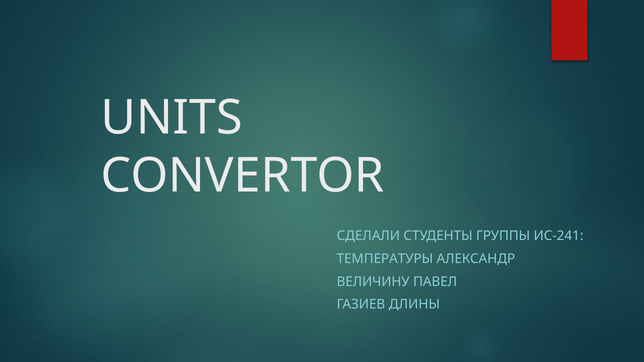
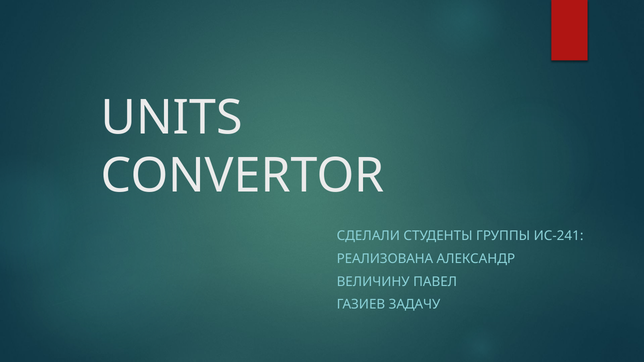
ТЕМПЕРАТУРЫ: ТЕМПЕРАТУРЫ -> РЕАЛИЗОВАНА
ДЛИНЫ: ДЛИНЫ -> ЗАДАЧУ
